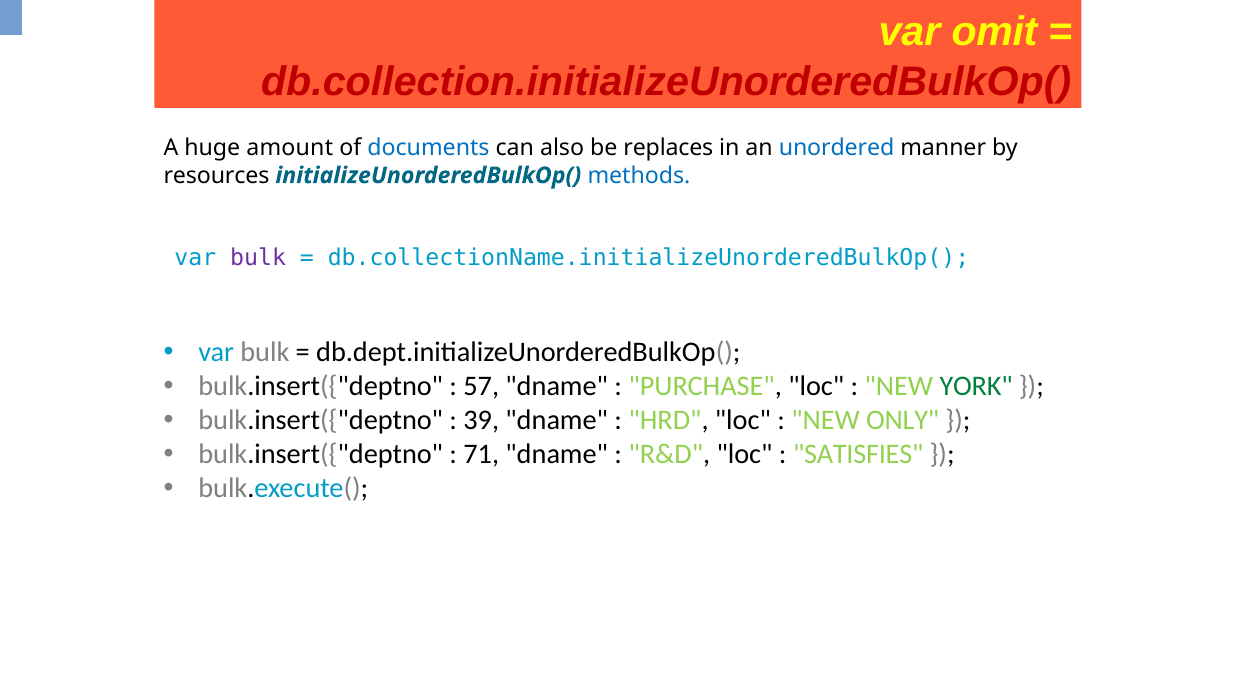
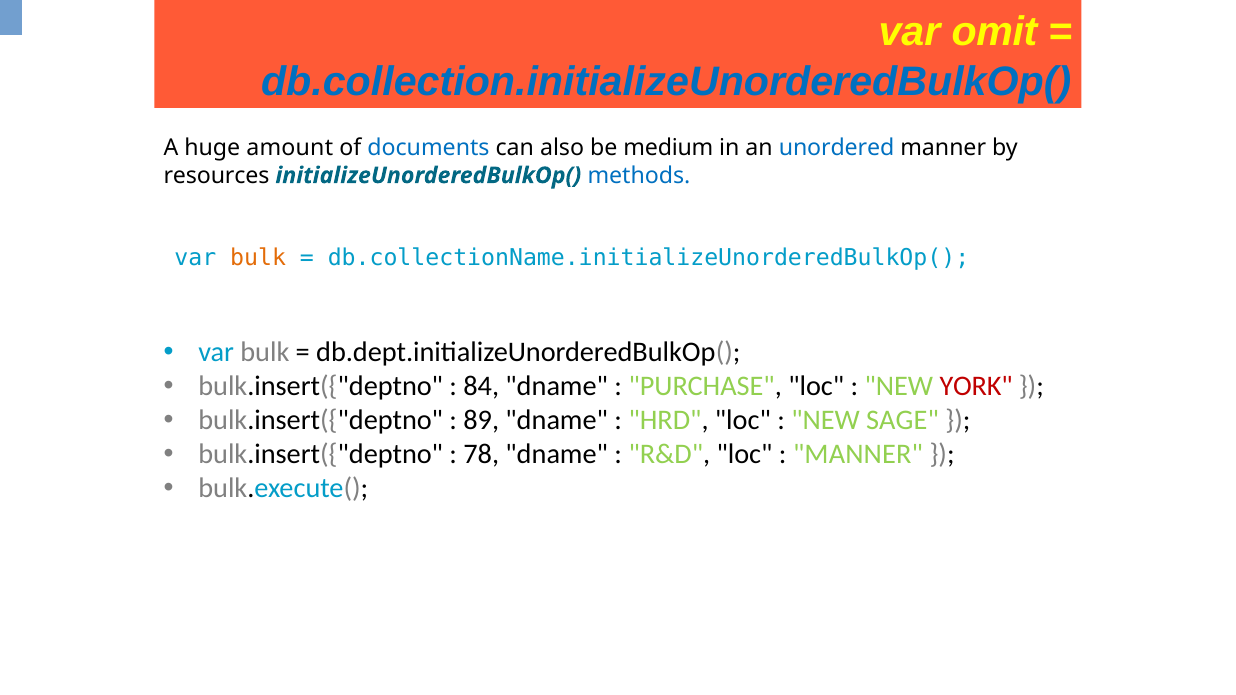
db.collection.initializeUnorderedBulkOp( colour: red -> blue
replaces: replaces -> medium
bulk at (258, 258) colour: purple -> orange
57: 57 -> 84
YORK colour: green -> red
39: 39 -> 89
ONLY: ONLY -> SAGE
71: 71 -> 78
SATISFIES at (858, 454): SATISFIES -> MANNER
